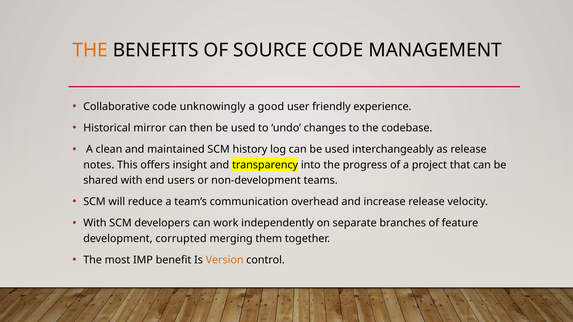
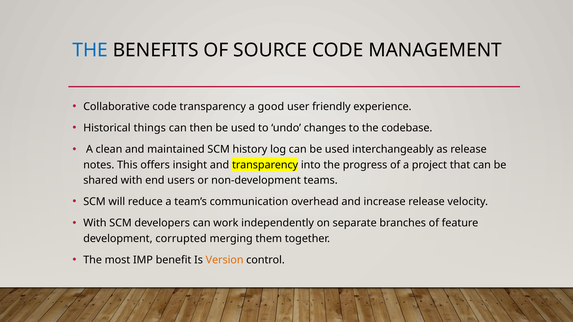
THE at (90, 50) colour: orange -> blue
code unknowingly: unknowingly -> transparency
mirror: mirror -> things
